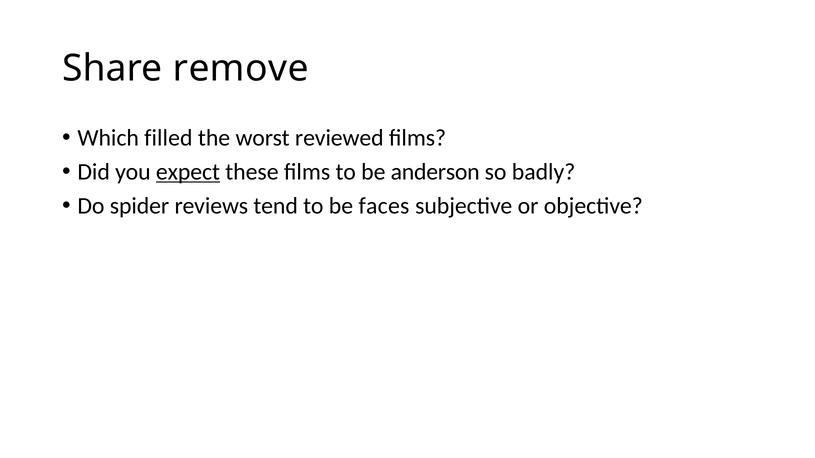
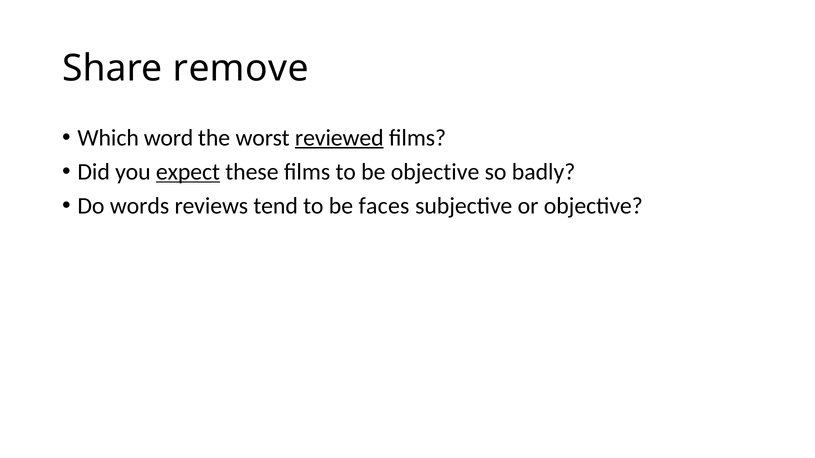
filled: filled -> word
reviewed underline: none -> present
be anderson: anderson -> objective
spider: spider -> words
